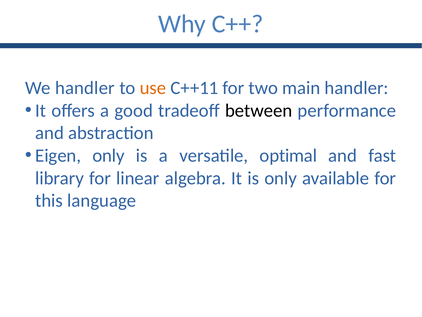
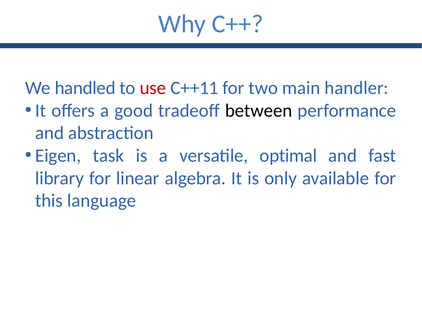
We handler: handler -> handled
use colour: orange -> red
Eigen only: only -> task
